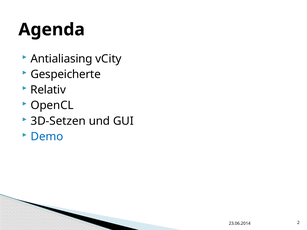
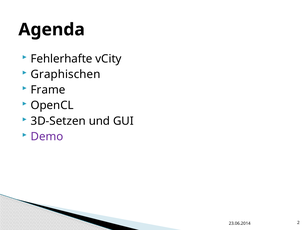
Antialiasing: Antialiasing -> Fehlerhafte
Gespeicherte: Gespeicherte -> Graphischen
Relativ: Relativ -> Frame
Demo colour: blue -> purple
